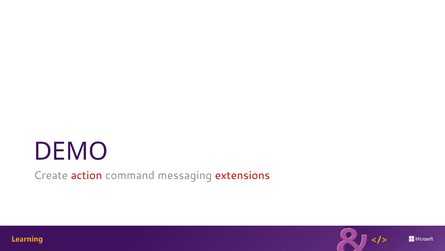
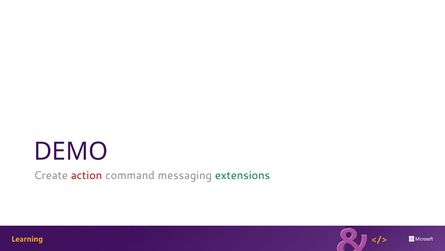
extensions colour: red -> green
